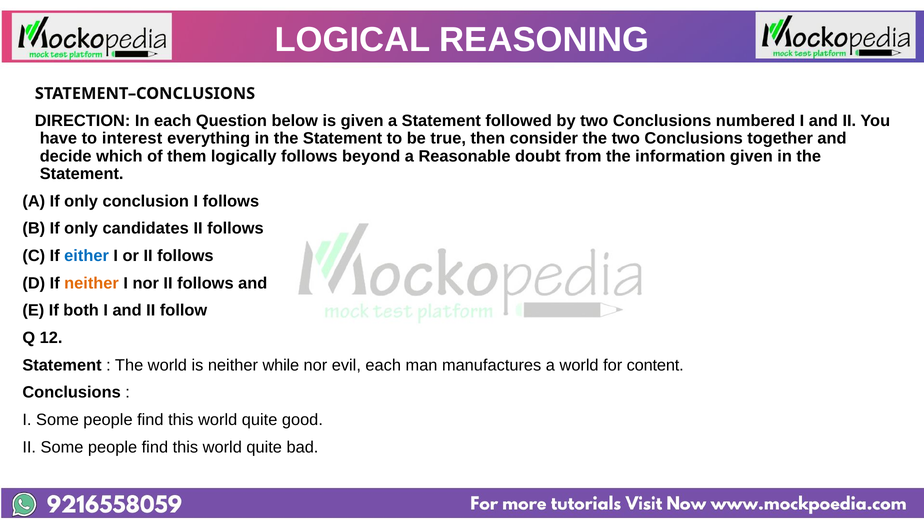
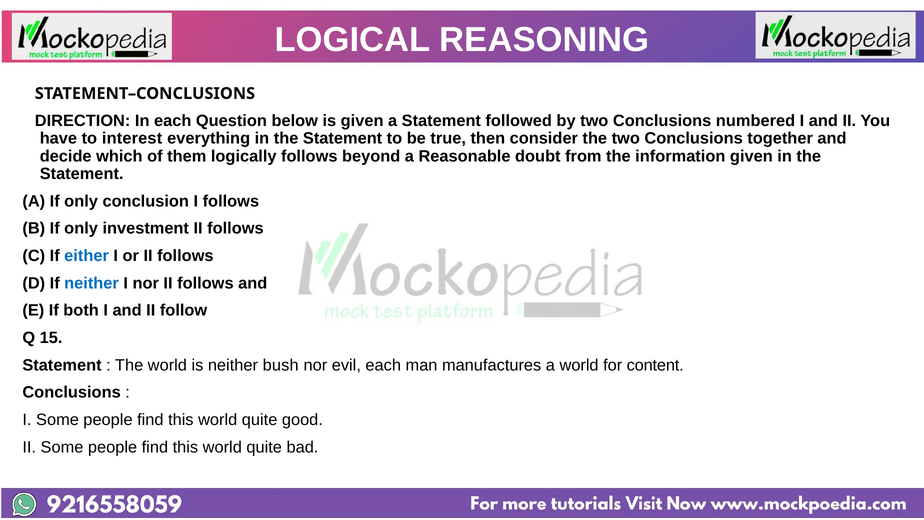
candidates: candidates -> investment
neither at (92, 283) colour: orange -> blue
12: 12 -> 15
while: while -> bush
